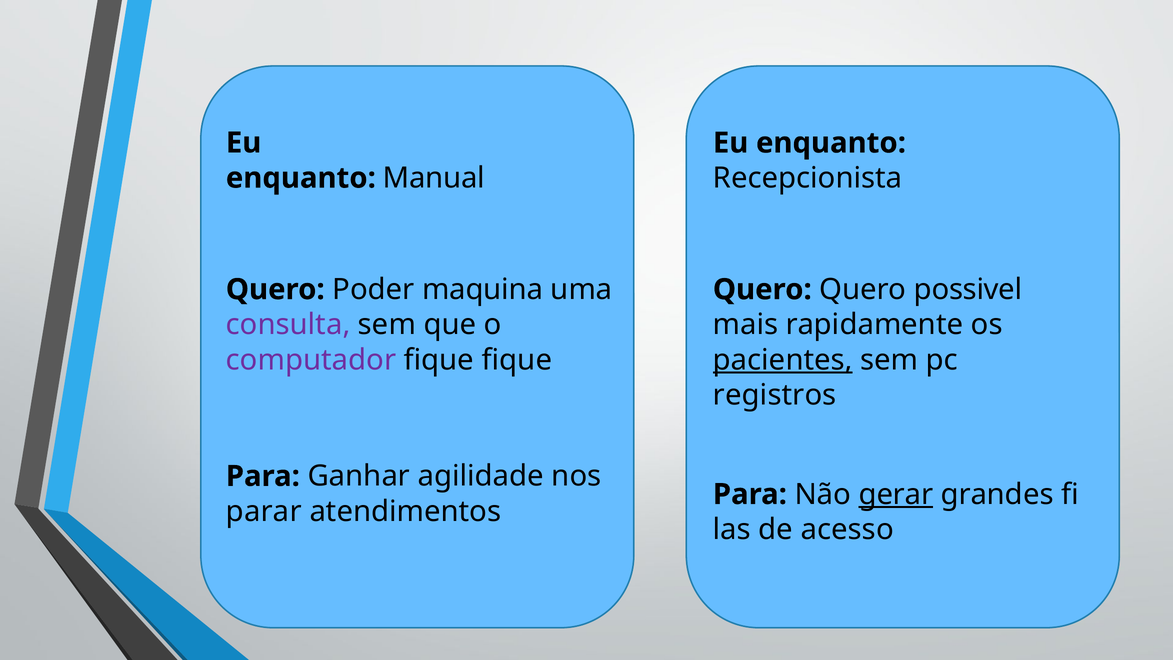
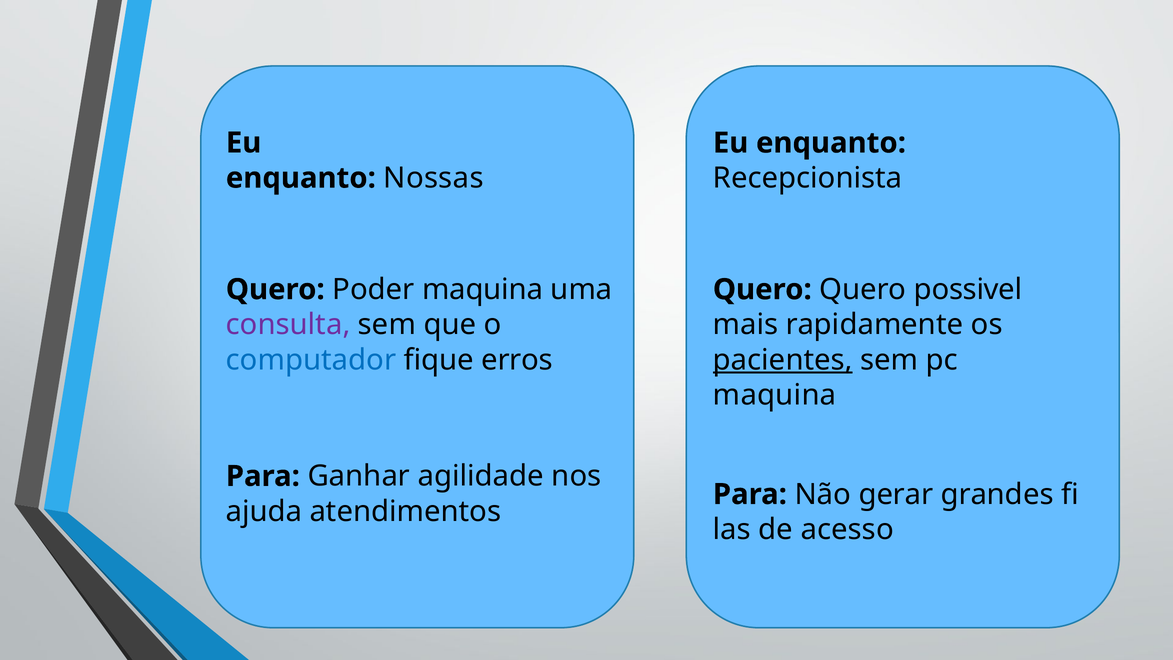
Manual: Manual -> Nossas
computador colour: purple -> blue
fique fique: fique -> erros
registros at (775, 395): registros -> maquina
gerar underline: present -> none
parar: parar -> ajuda
